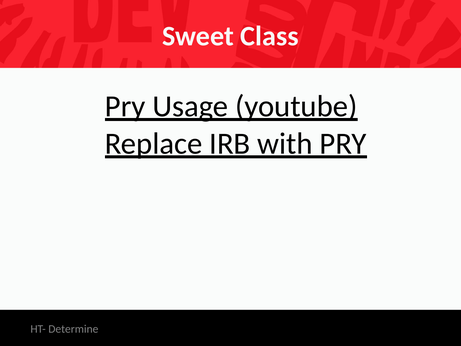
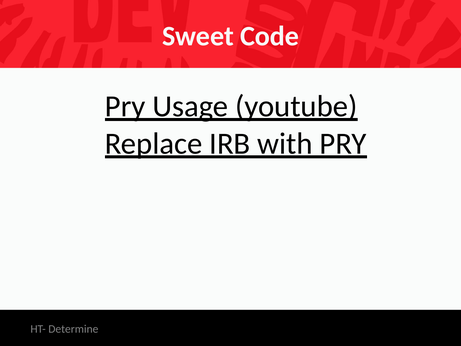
Class: Class -> Code
